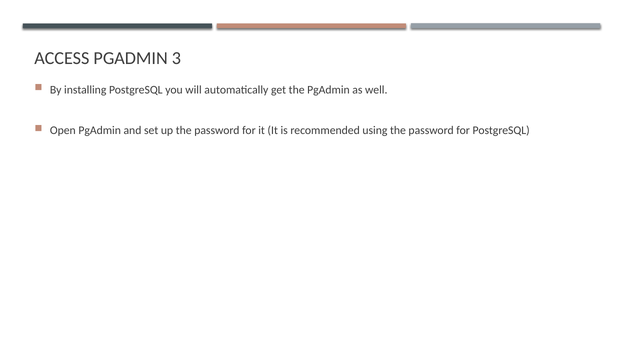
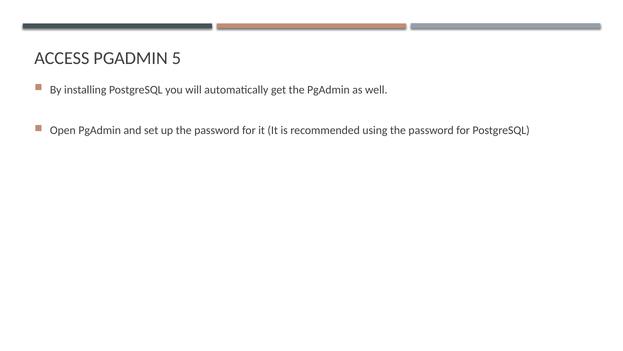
3: 3 -> 5
